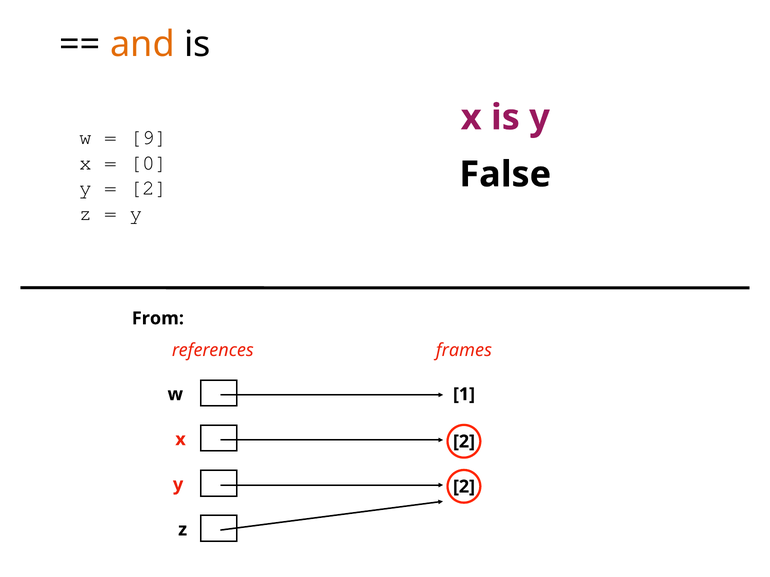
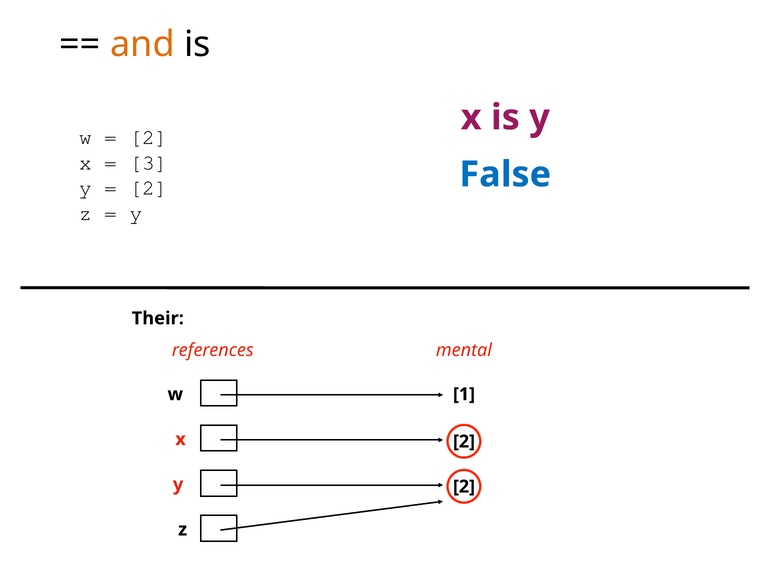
9 at (148, 138): 9 -> 2
0: 0 -> 3
False colour: black -> blue
From: From -> Their
frames: frames -> mental
